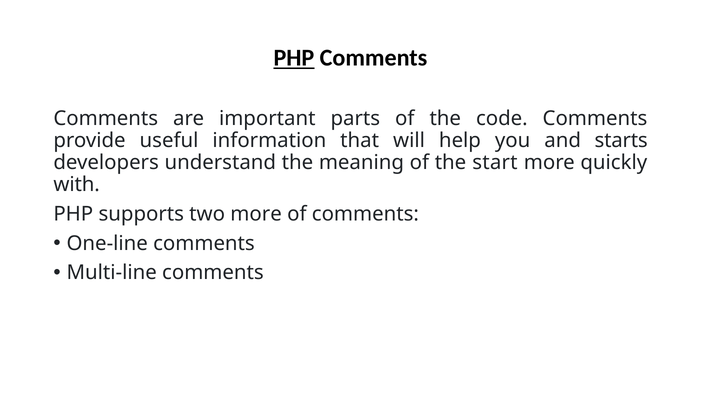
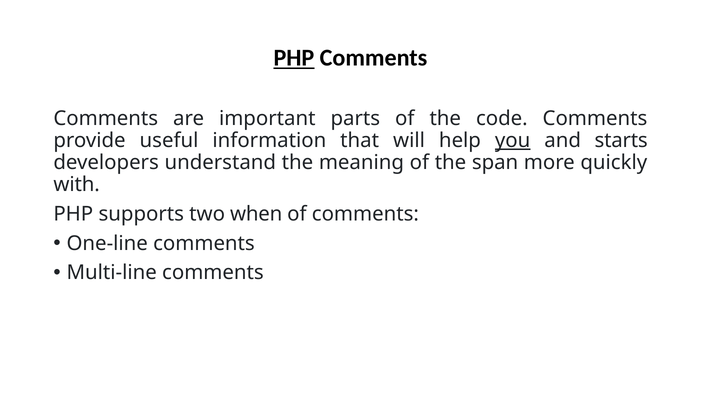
you underline: none -> present
start: start -> span
two more: more -> when
